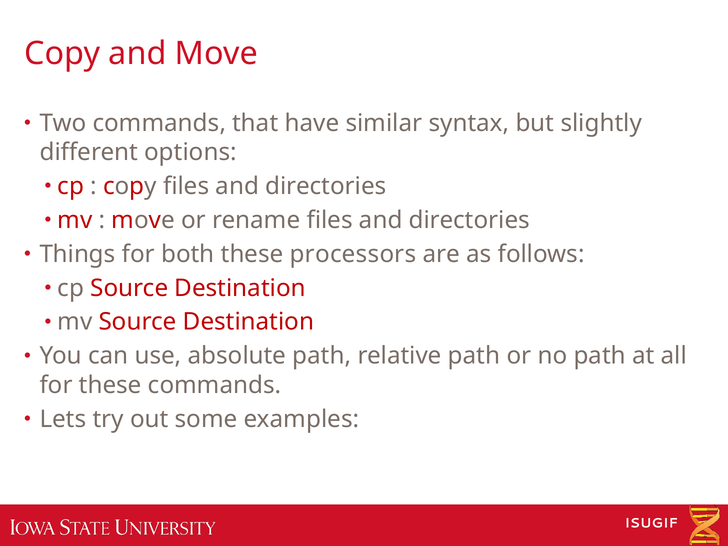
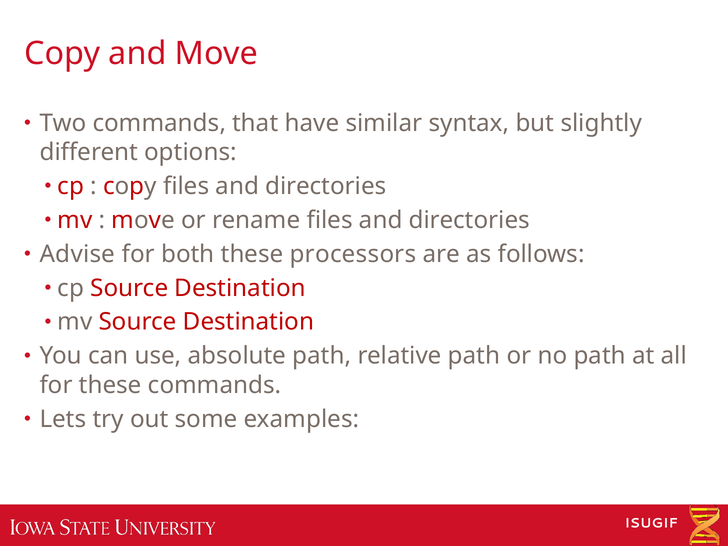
Things: Things -> Advise
